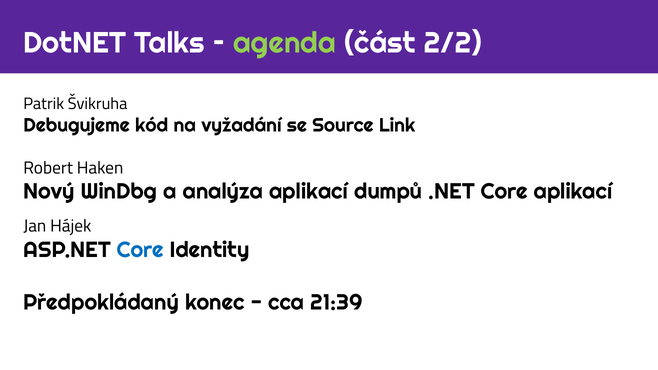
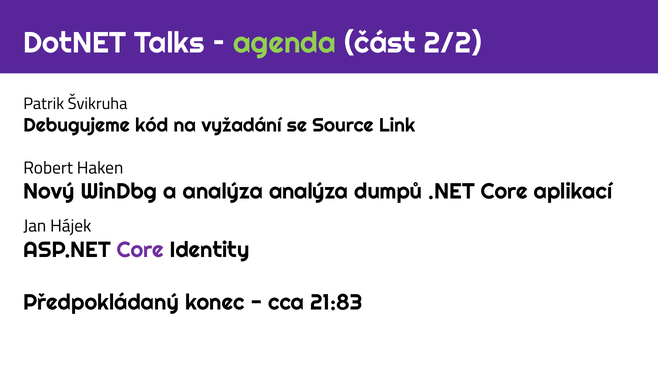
analýza aplikací: aplikací -> analýza
Core at (140, 250) colour: blue -> purple
21:39: 21:39 -> 21:83
